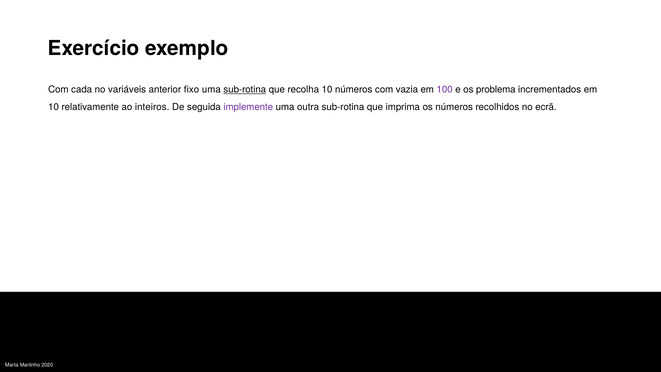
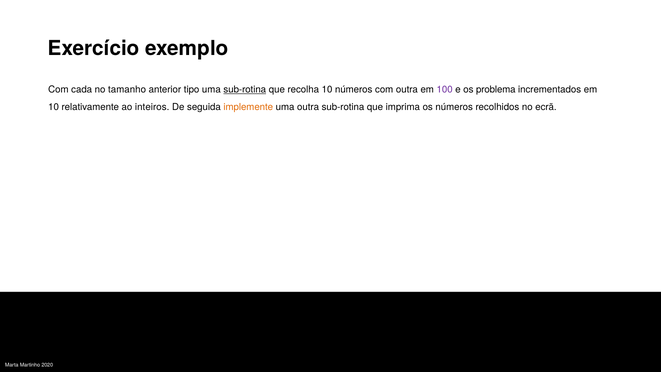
variáveis: variáveis -> tamanho
fixo: fixo -> tipo
com vazia: vazia -> outra
implemente colour: purple -> orange
